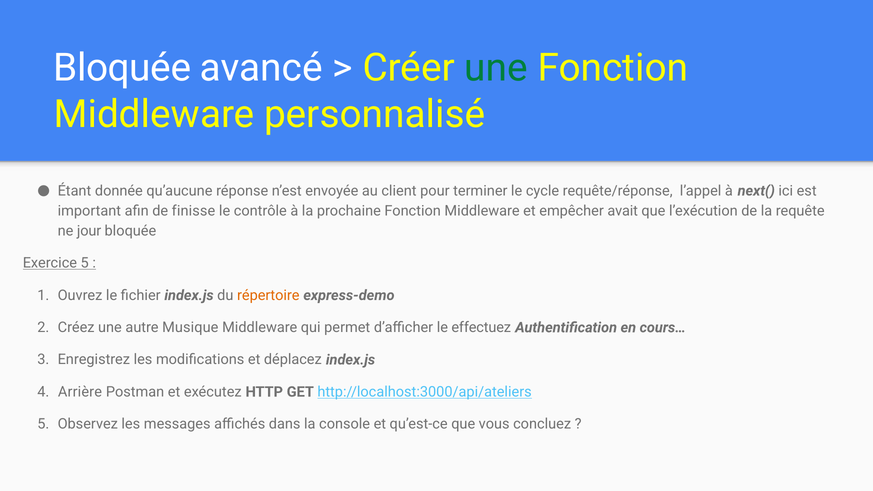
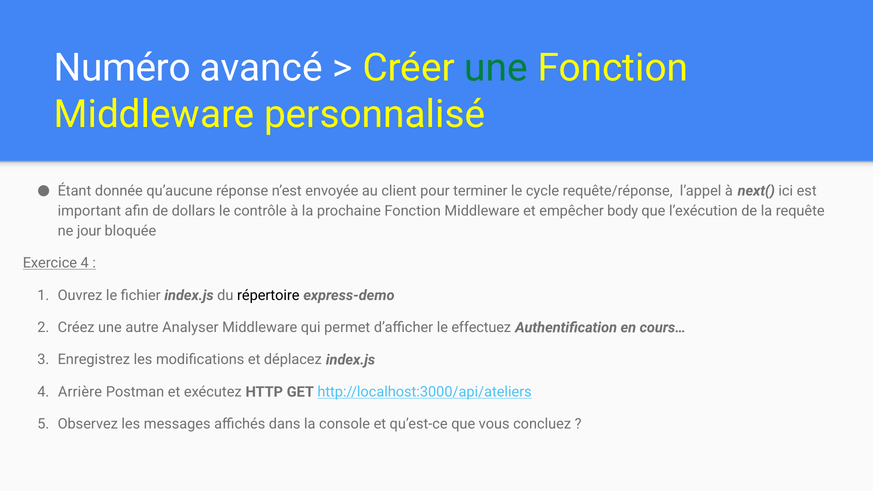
Bloquée at (122, 68): Bloquée -> Numéro
finisse: finisse -> dollars
avait: avait -> body
Exercice 5: 5 -> 4
répertoire colour: orange -> black
Musique: Musique -> Analyser
